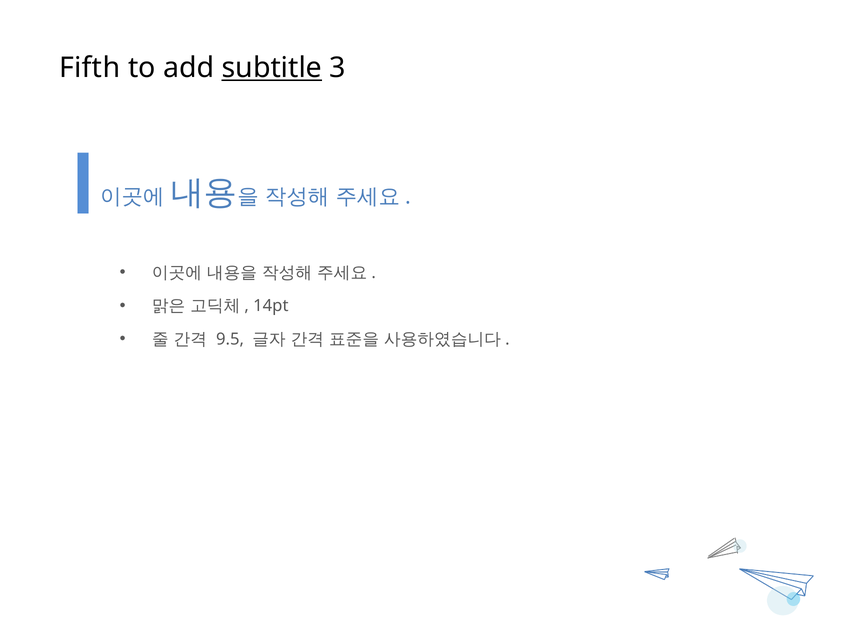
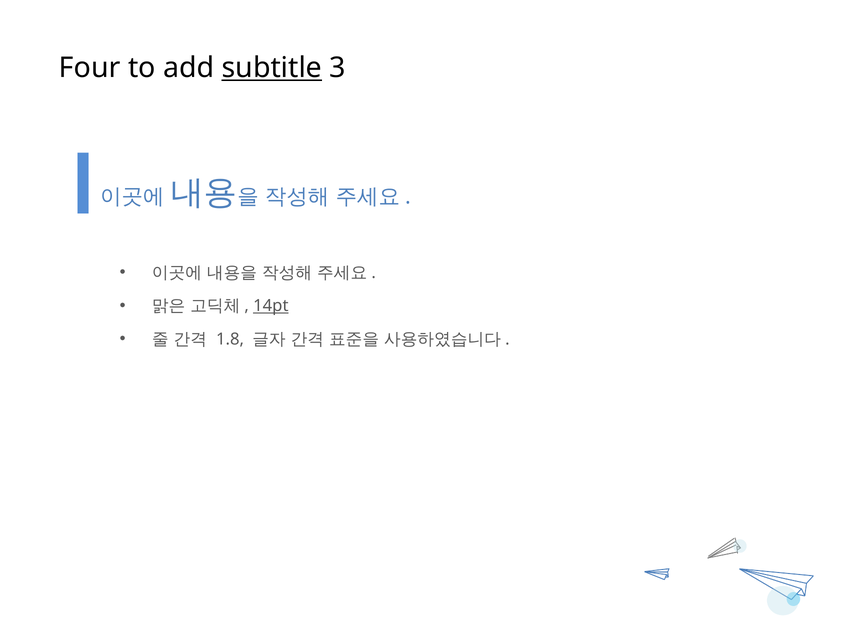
Fifth: Fifth -> Four
14pt underline: none -> present
9.5: 9.5 -> 1.8
